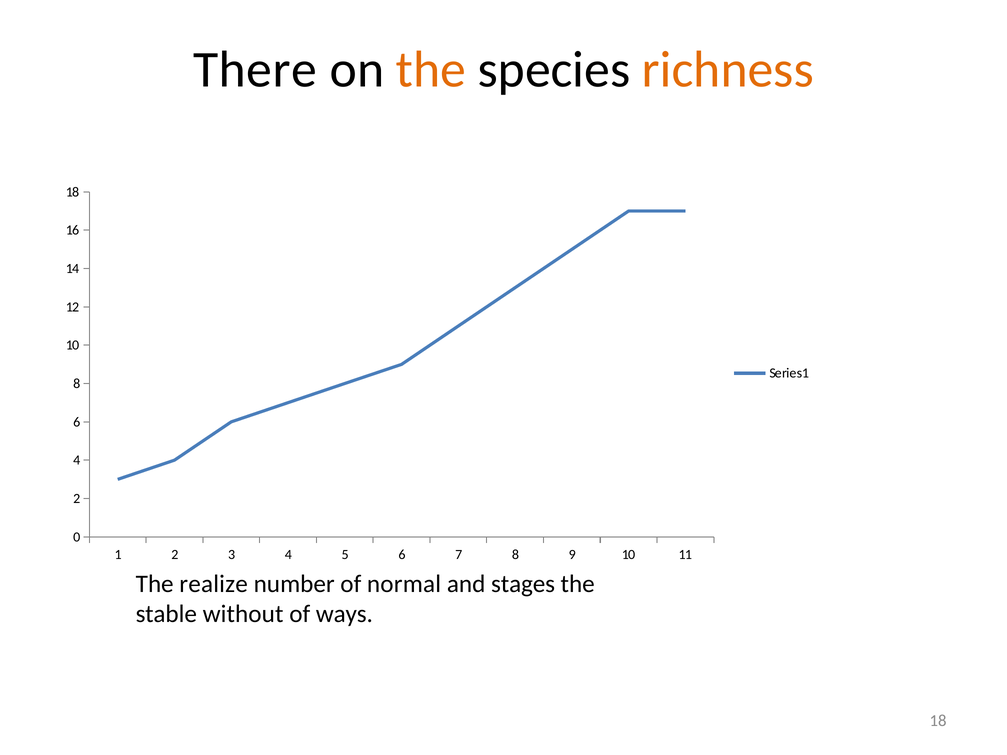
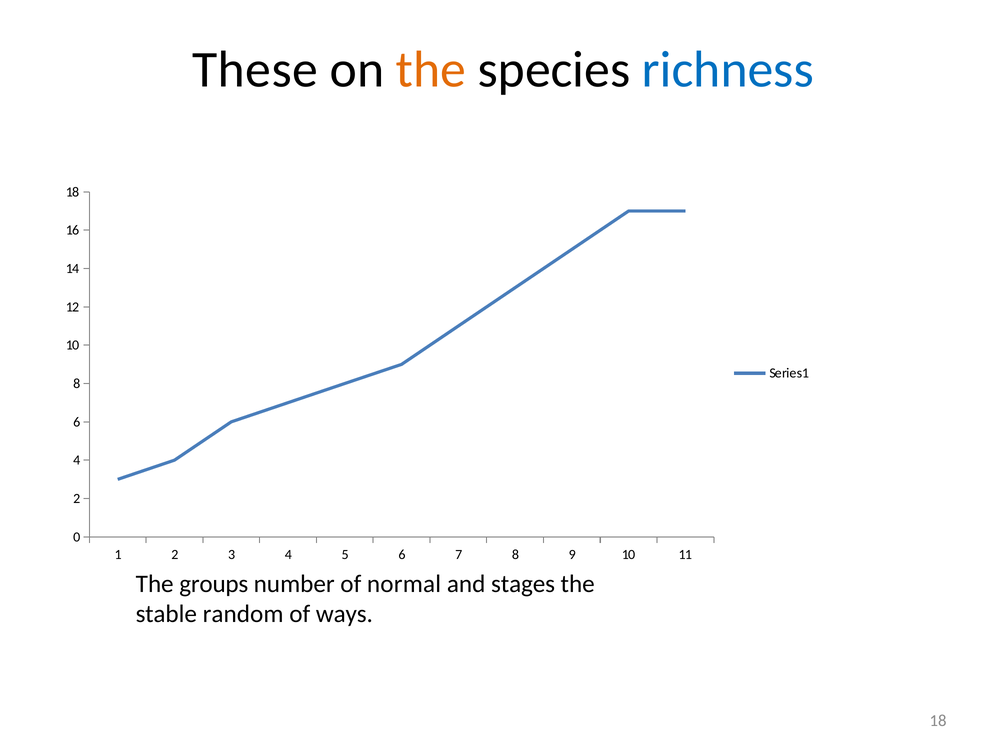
There: There -> These
richness colour: orange -> blue
realize: realize -> groups
without: without -> random
